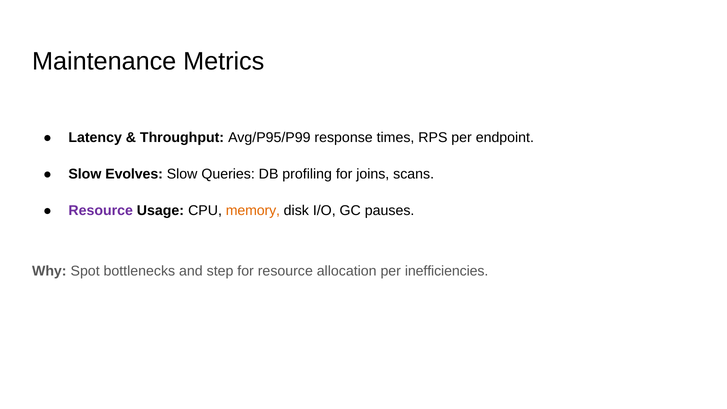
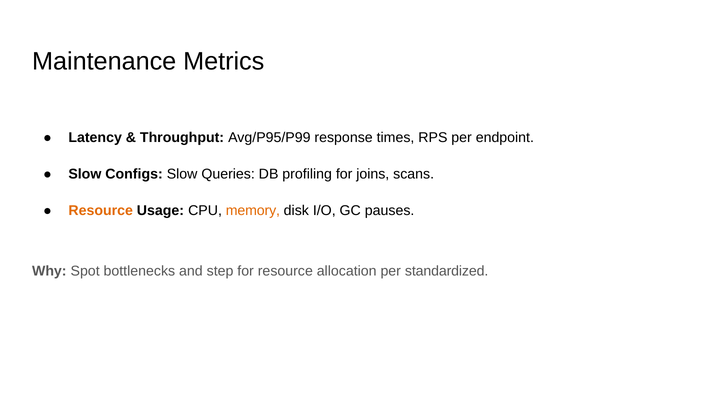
Evolves: Evolves -> Configs
Resource at (101, 210) colour: purple -> orange
inefficiencies: inefficiencies -> standardized
